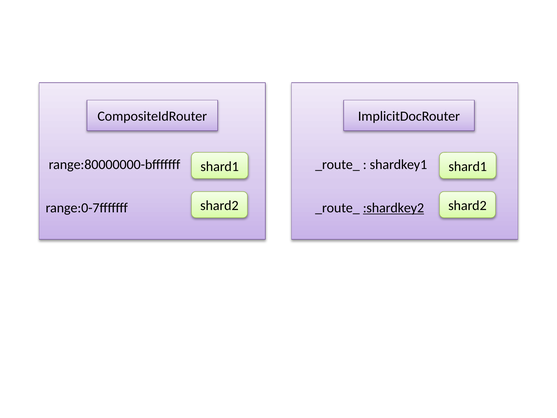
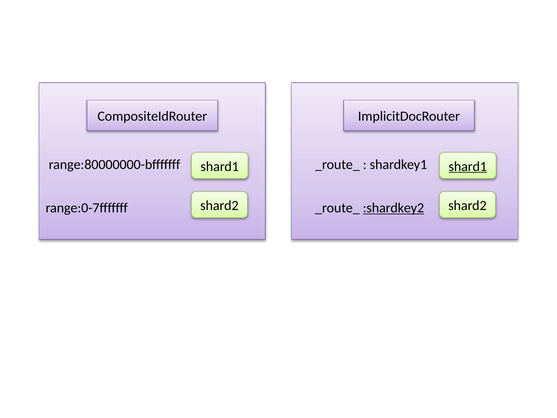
shard1 at (468, 166) underline: none -> present
